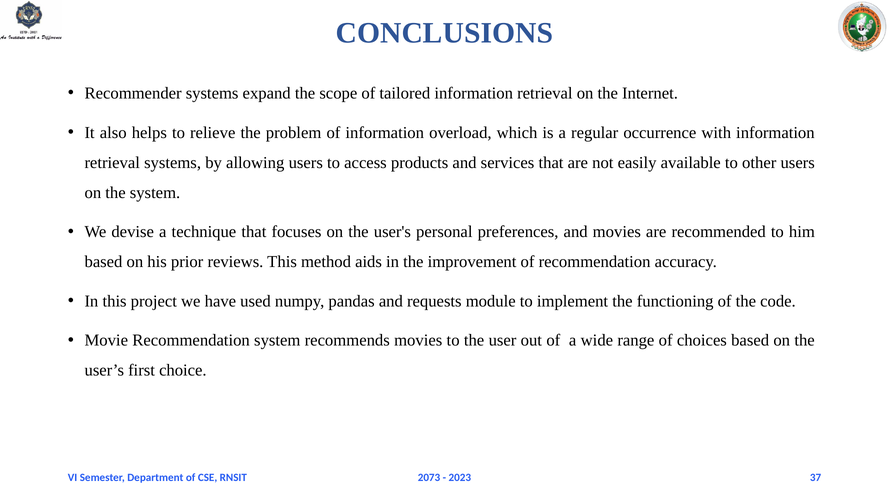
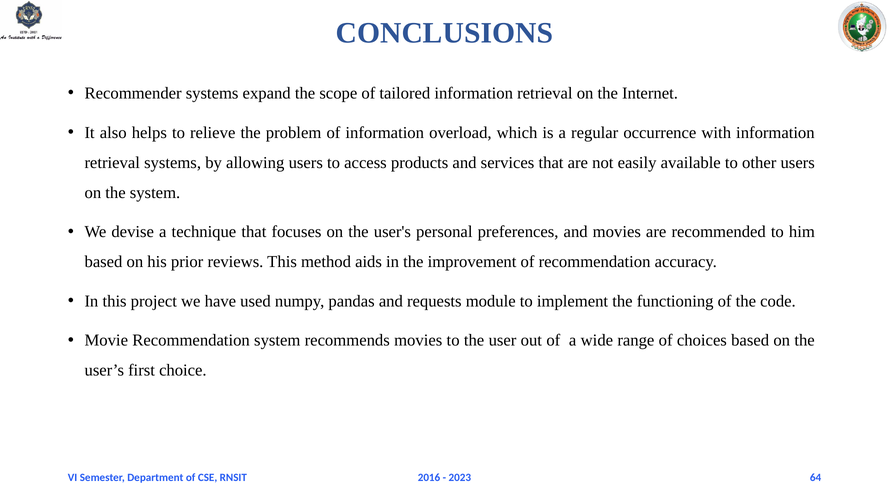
2073: 2073 -> 2016
37: 37 -> 64
